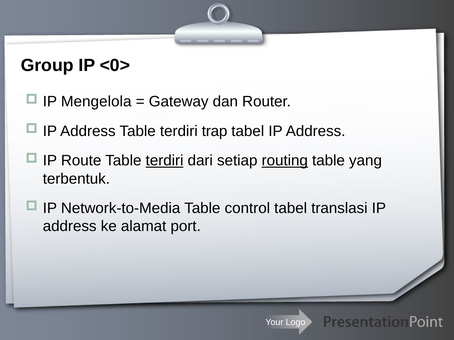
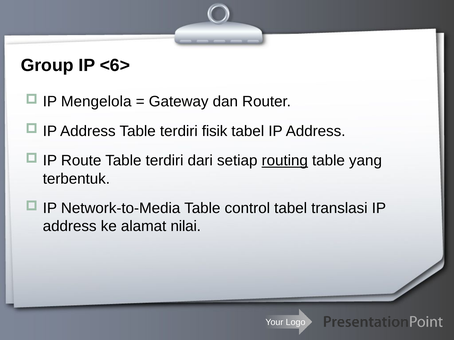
<0>: <0> -> <6>
trap: trap -> fisik
terdiri at (165, 161) underline: present -> none
port: port -> nilai
